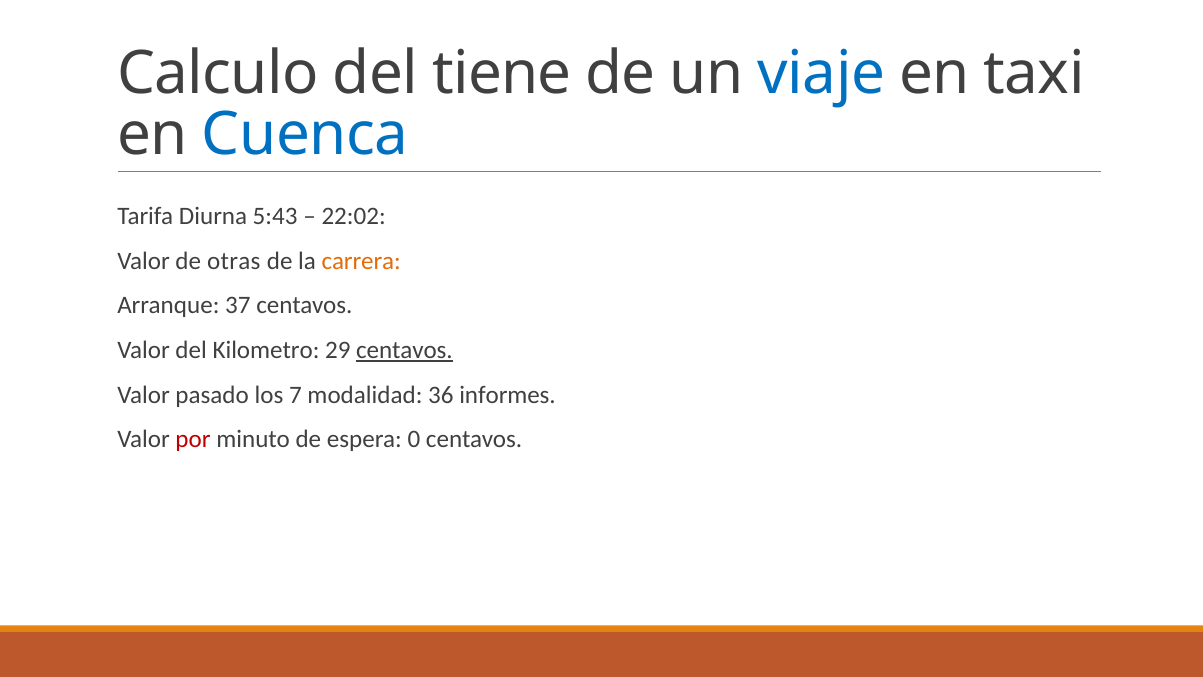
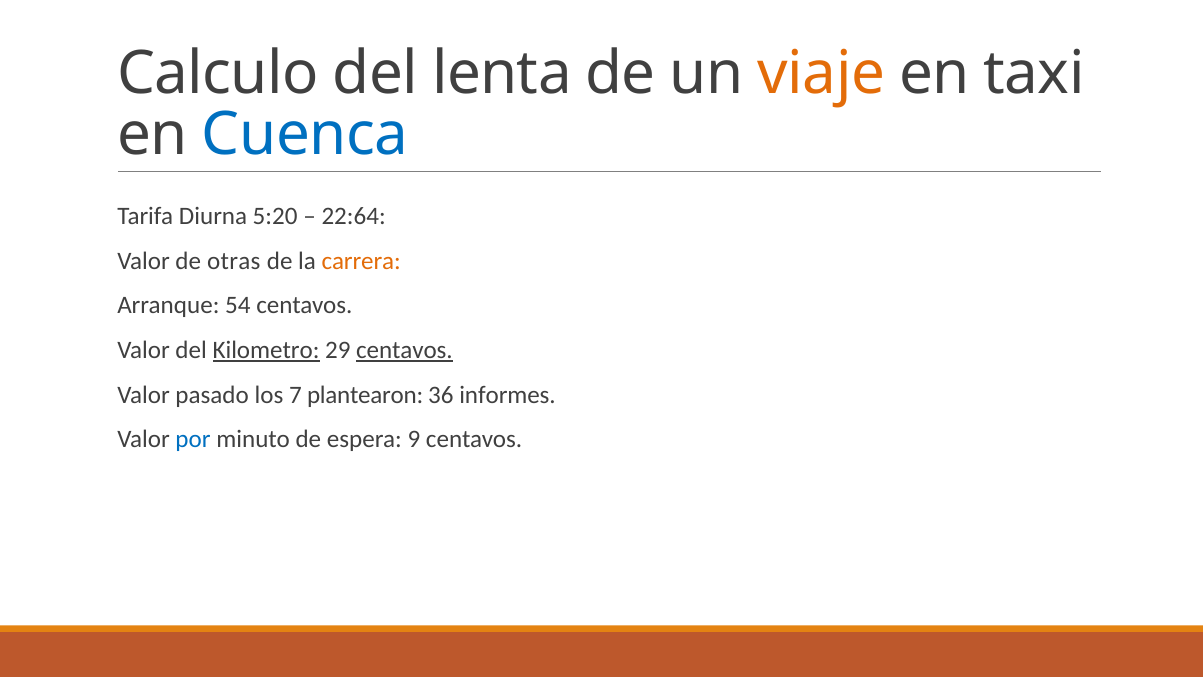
tiene: tiene -> lenta
viaje colour: blue -> orange
5:43: 5:43 -> 5:20
22:02: 22:02 -> 22:64
37: 37 -> 54
Kilometro underline: none -> present
modalidad: modalidad -> plantearon
por colour: red -> blue
0: 0 -> 9
